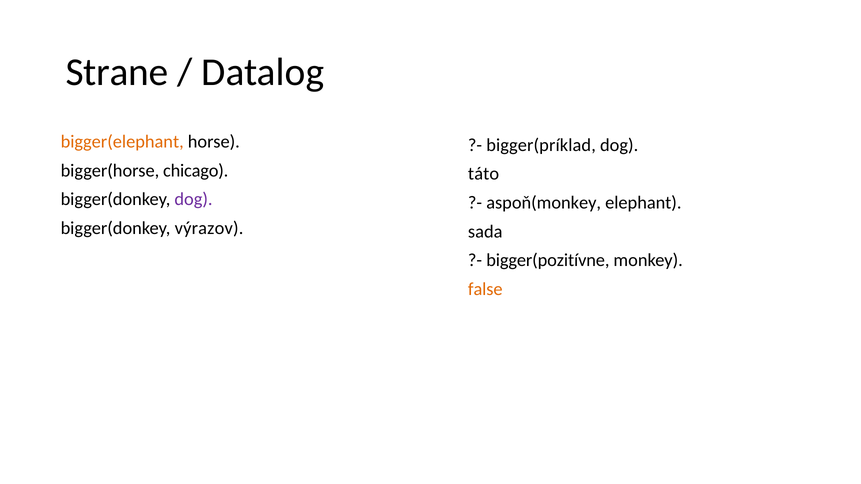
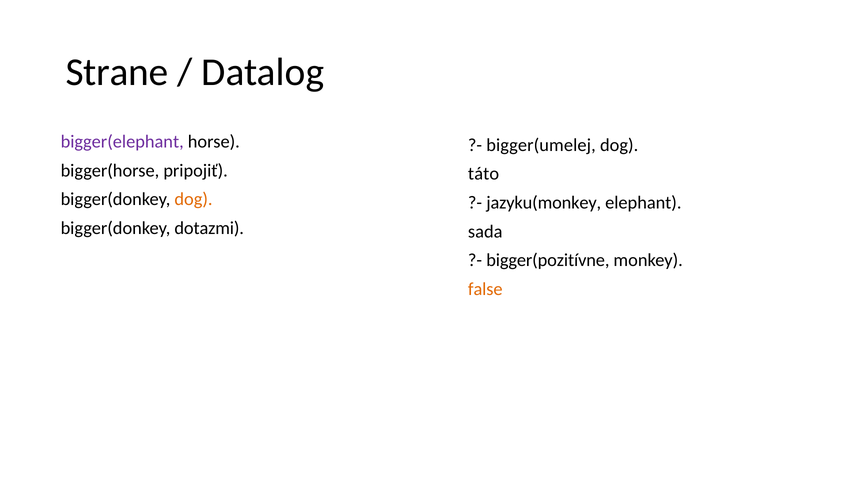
bigger(elephant colour: orange -> purple
bigger(príklad: bigger(príklad -> bigger(umelej
chicago: chicago -> pripojiť
dog at (194, 200) colour: purple -> orange
aspoň(monkey: aspoň(monkey -> jazyku(monkey
výrazov: výrazov -> dotazmi
